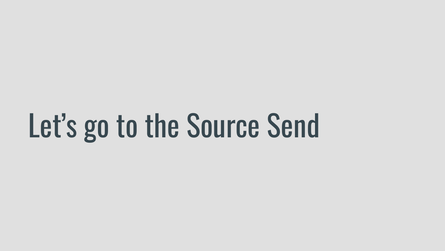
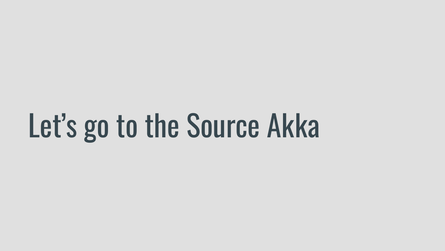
Send: Send -> Akka
